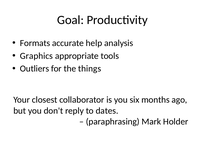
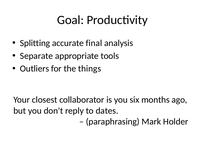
Formats: Formats -> Splitting
help: help -> final
Graphics: Graphics -> Separate
